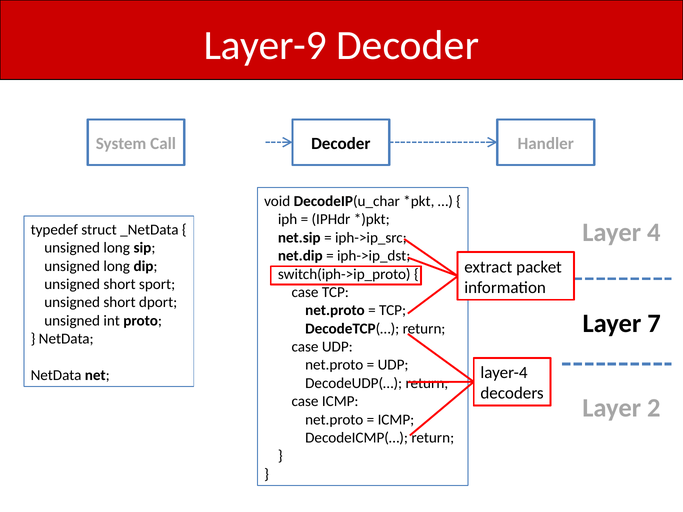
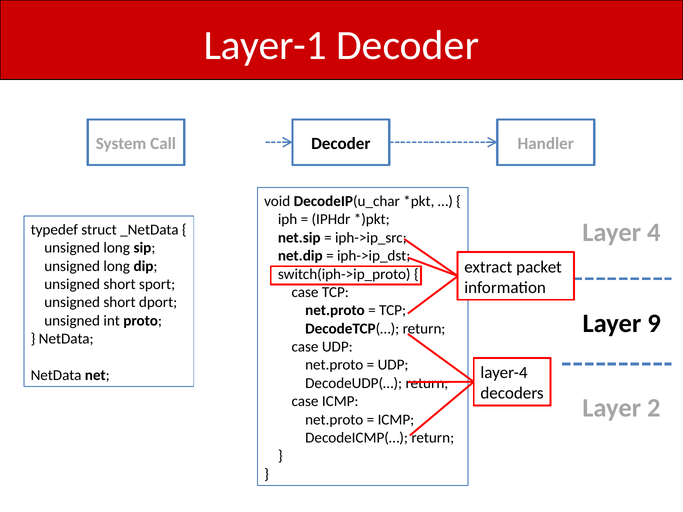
Layer-9: Layer-9 -> Layer-1
7: 7 -> 9
